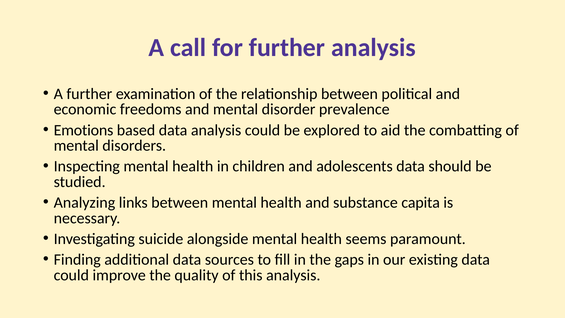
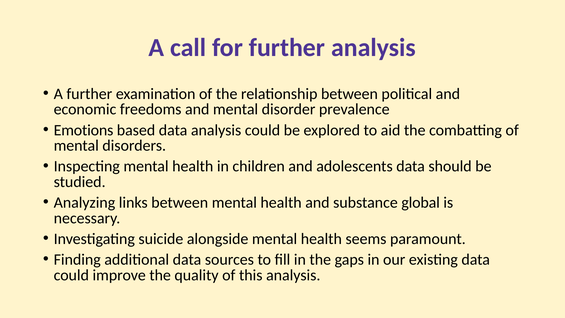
capita: capita -> global
